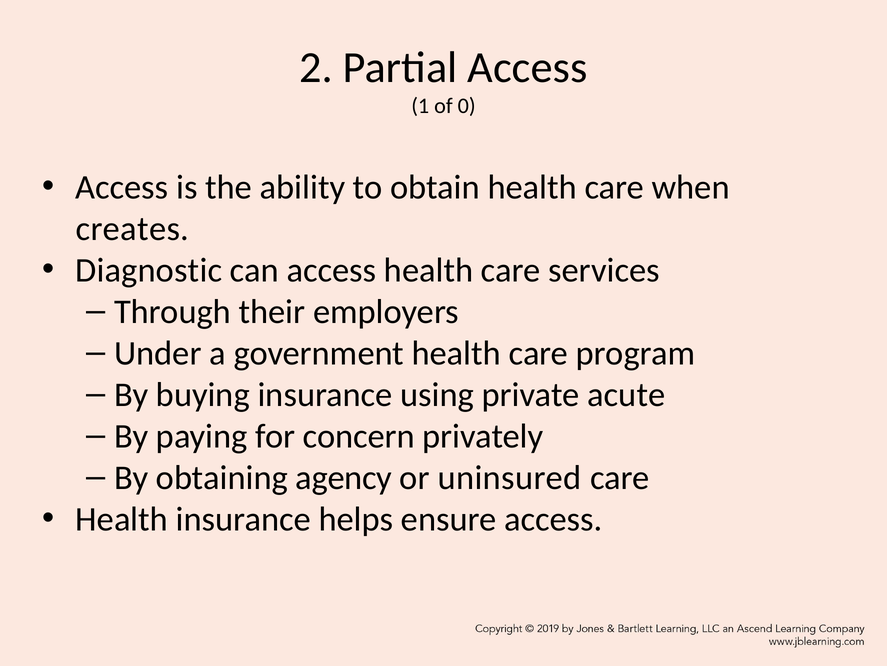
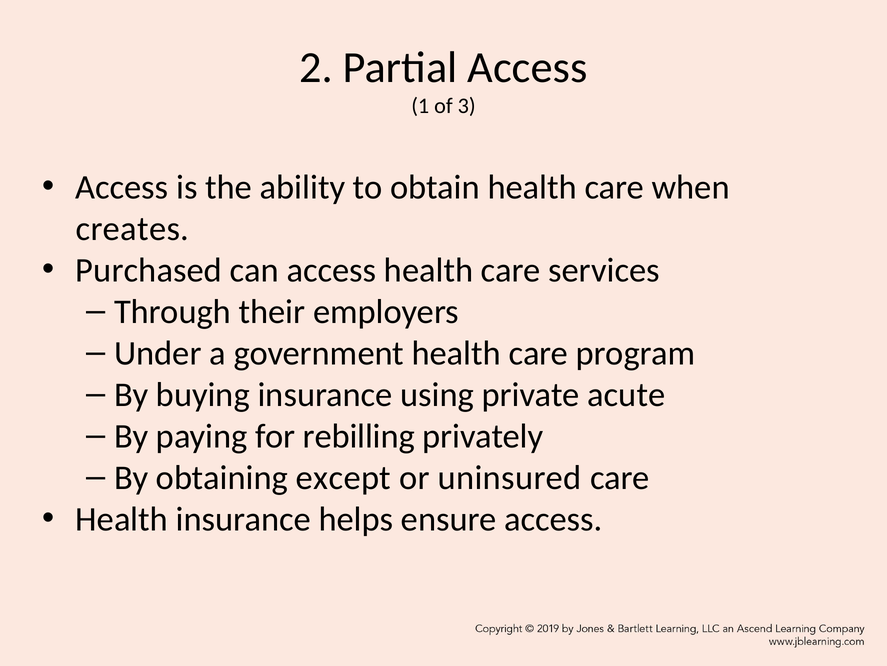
0: 0 -> 3
Diagnostic: Diagnostic -> Purchased
concern: concern -> rebilling
agency: agency -> except
